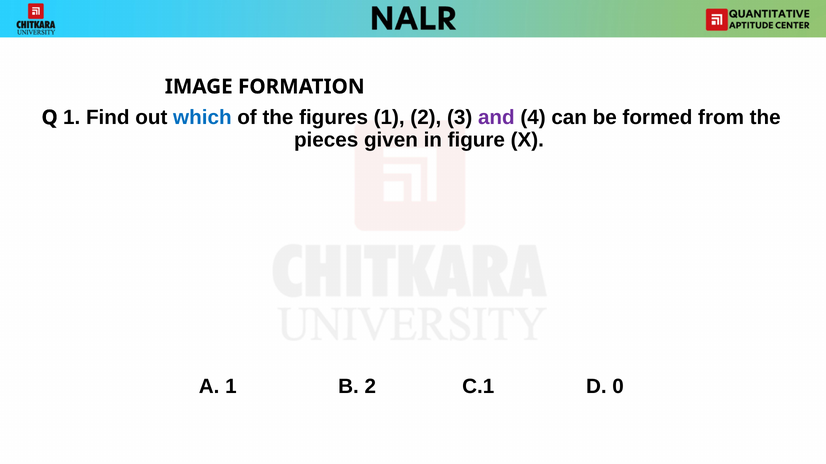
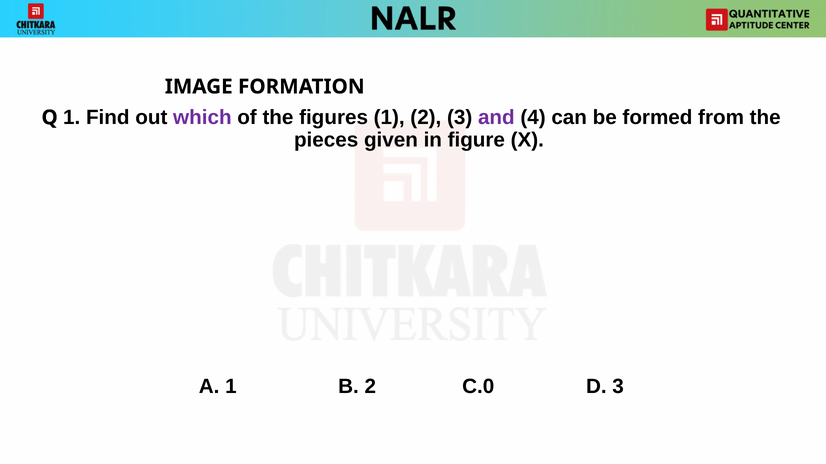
which colour: blue -> purple
C.1: C.1 -> C.0
D 0: 0 -> 3
